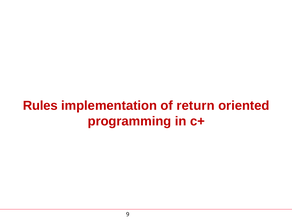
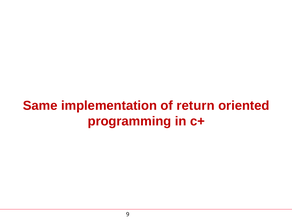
Rules: Rules -> Same
